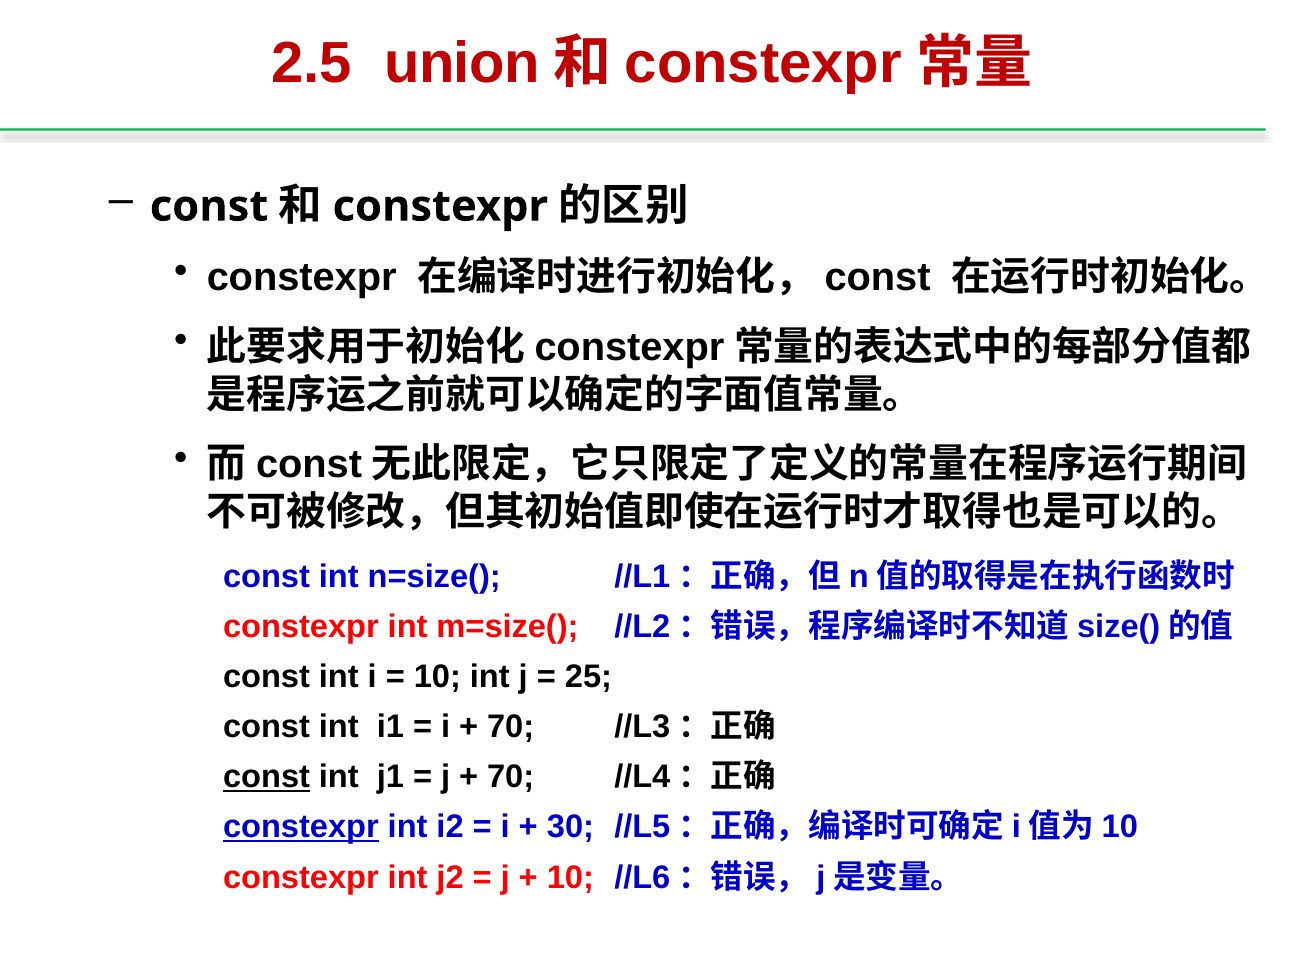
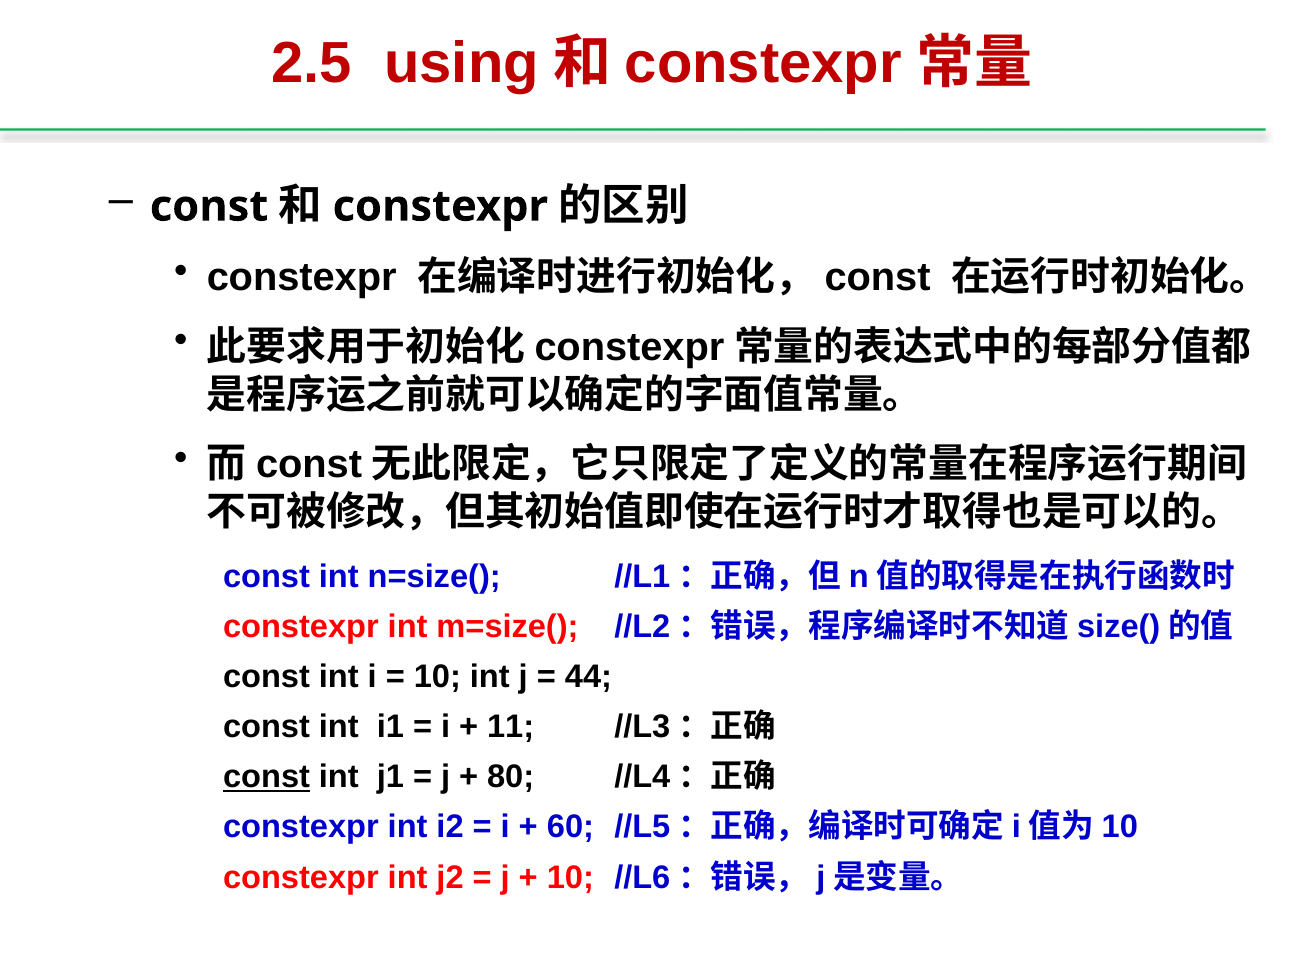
union: union -> using
25: 25 -> 44
70 at (511, 727): 70 -> 11
70 at (511, 777): 70 -> 80
constexpr at (301, 827) underline: present -> none
30: 30 -> 60
